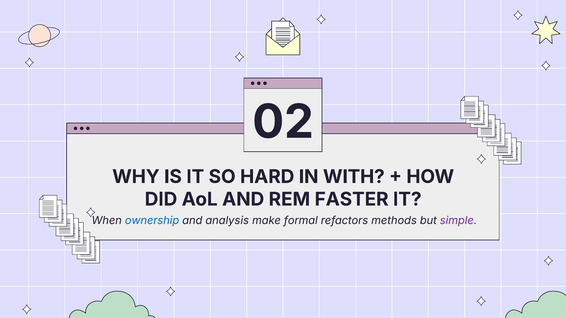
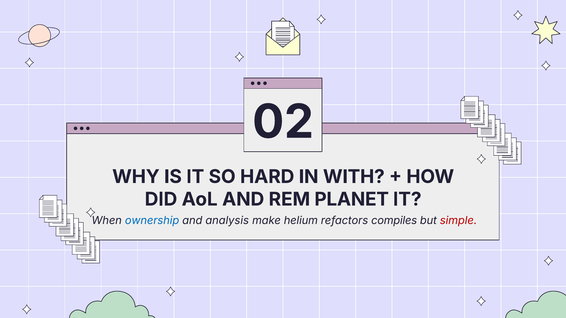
FASTER: FASTER -> PLANET
formal: formal -> helium
methods: methods -> compiles
simple colour: purple -> red
